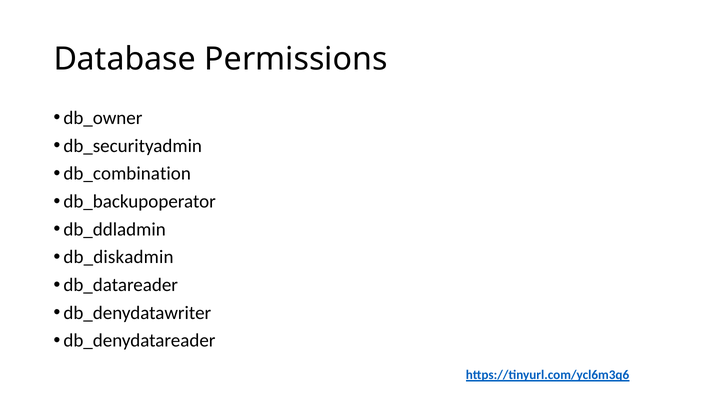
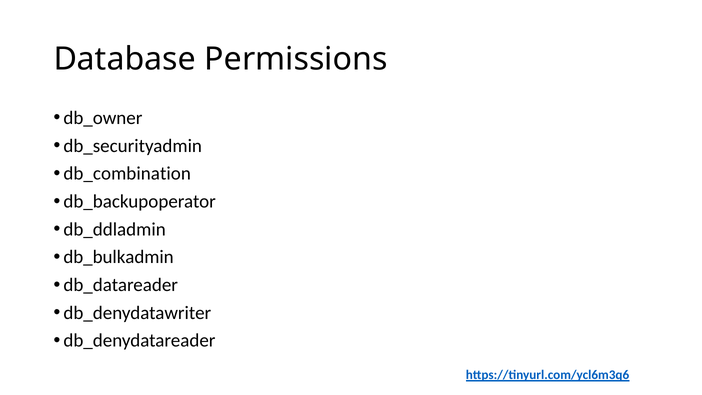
db_diskadmin: db_diskadmin -> db_bulkadmin
